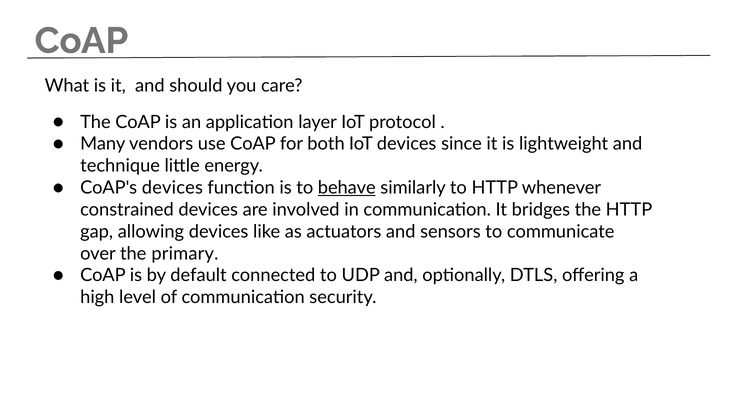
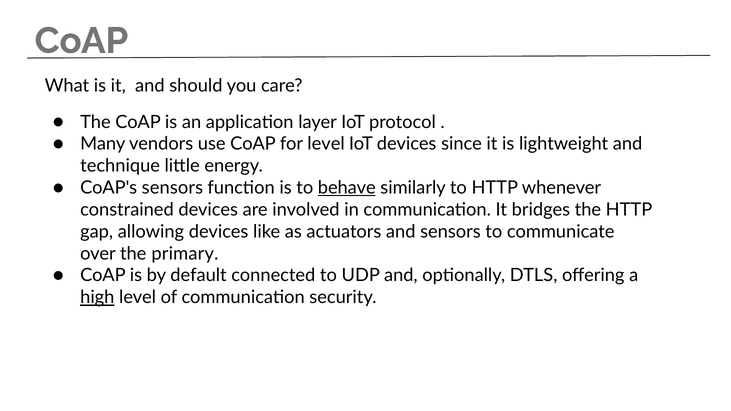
for both: both -> level
CoAP's devices: devices -> sensors
high underline: none -> present
